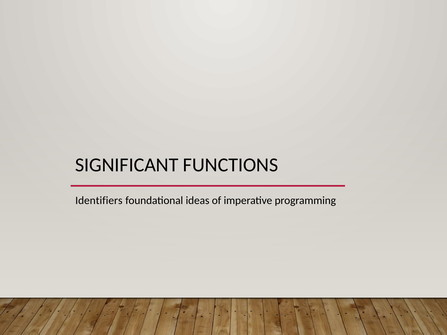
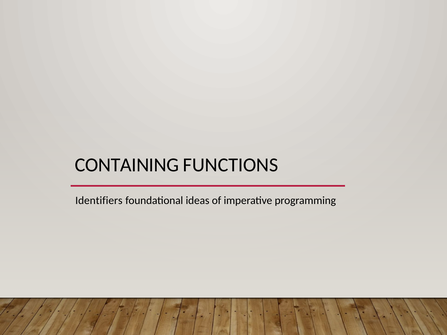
SIGNIFICANT: SIGNIFICANT -> CONTAINING
